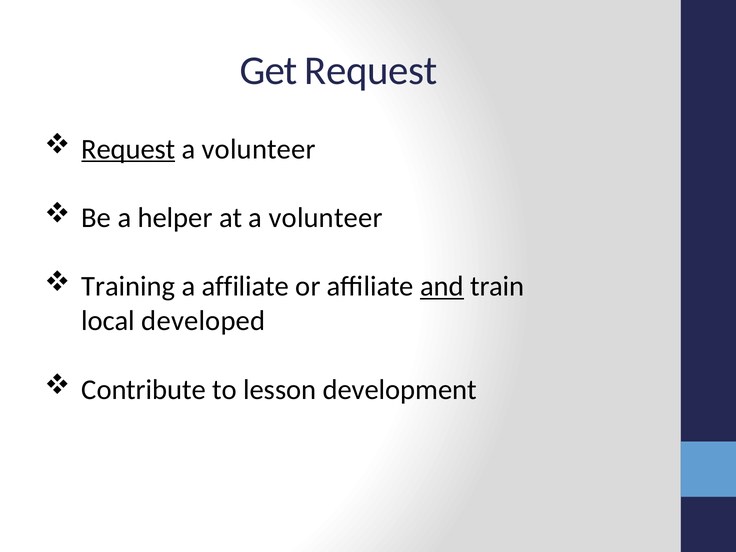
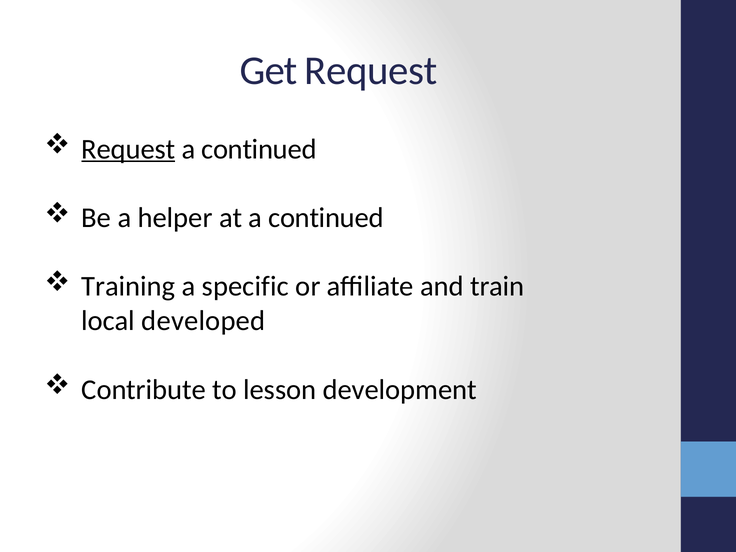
volunteer at (259, 149): volunteer -> continued
at a volunteer: volunteer -> continued
a affiliate: affiliate -> specific
and underline: present -> none
